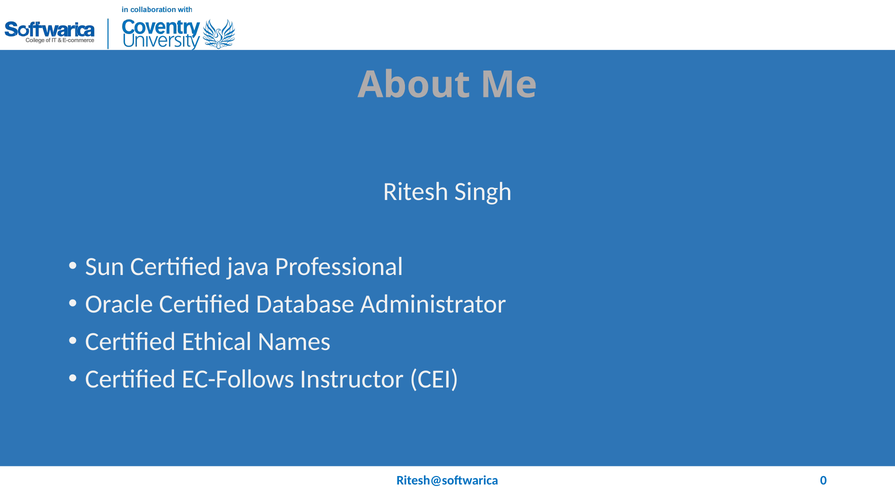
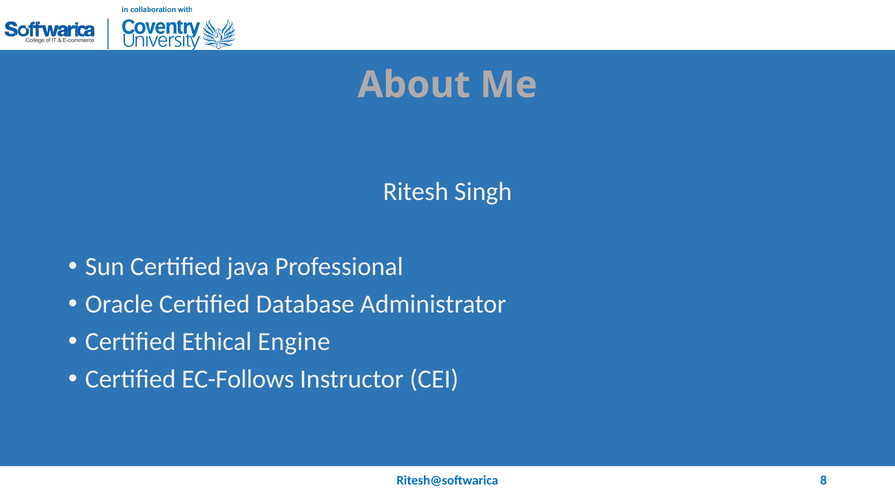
Names: Names -> Engine
0: 0 -> 8
